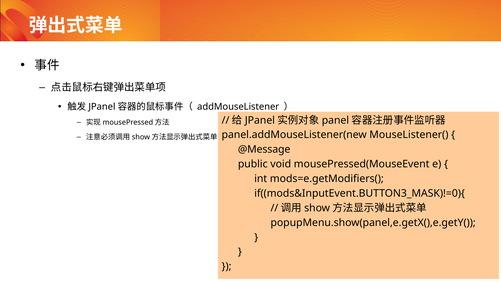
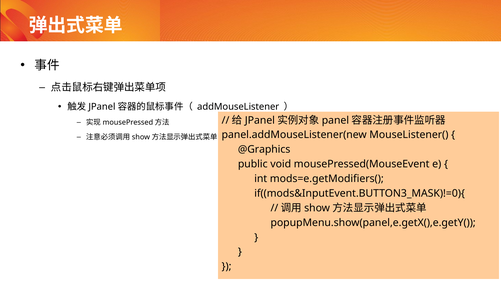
@Message: @Message -> @Graphics
